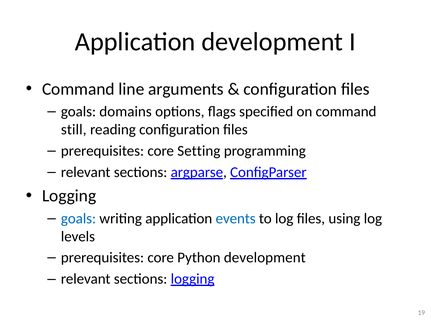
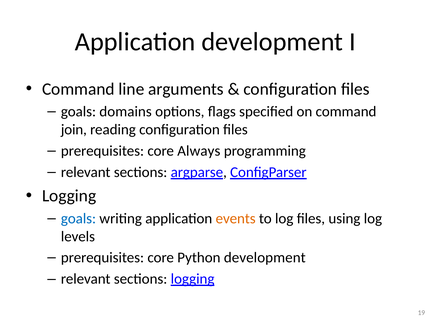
still: still -> join
Setting: Setting -> Always
events colour: blue -> orange
